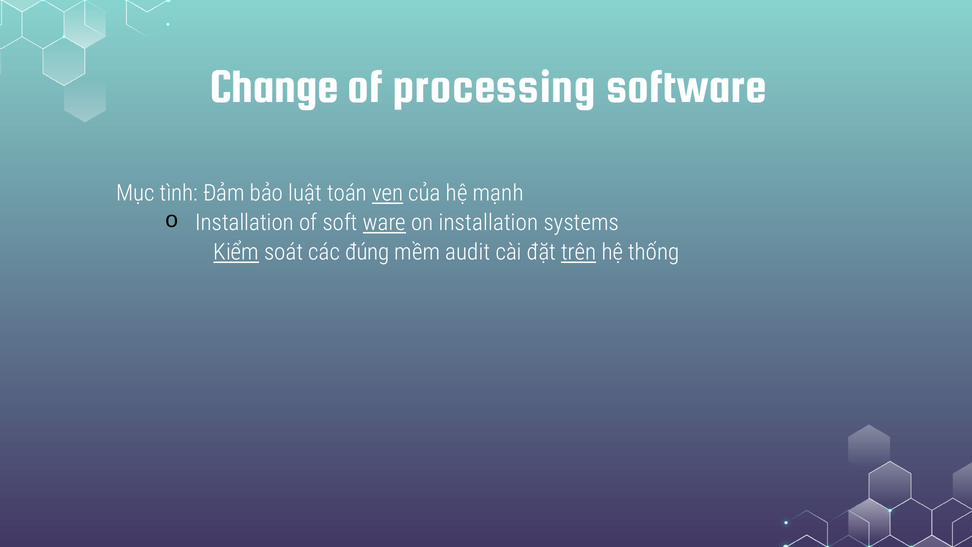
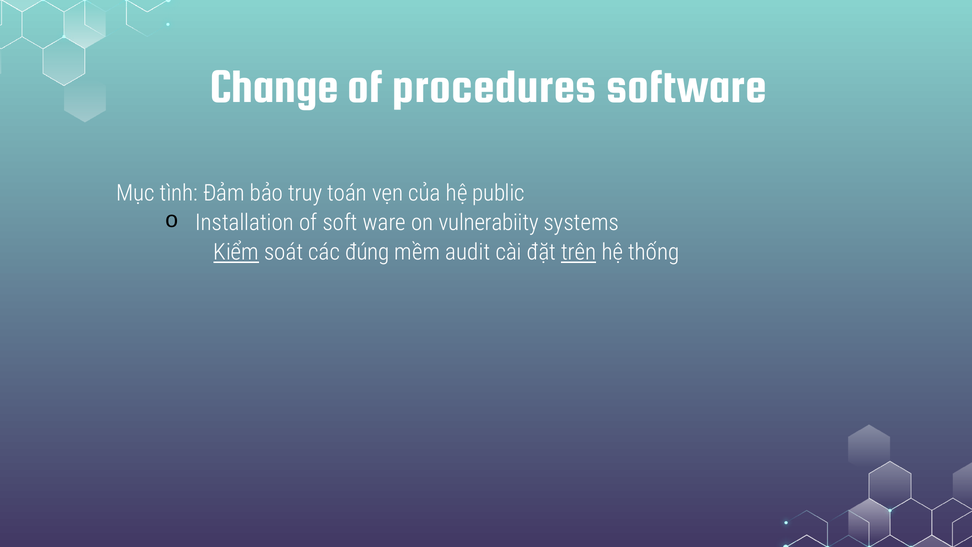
processing: processing -> procedures
luật: luật -> truy
vẹn underline: present -> none
mạnh: mạnh -> public
ware underline: present -> none
on installation: installation -> vulnerabiity
